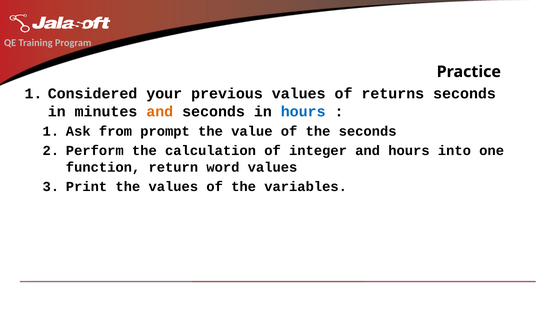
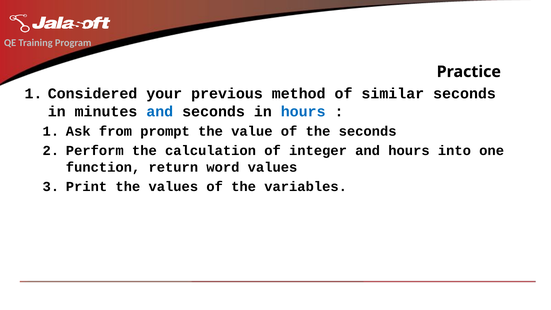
previous values: values -> method
returns: returns -> similar
and at (160, 112) colour: orange -> blue
